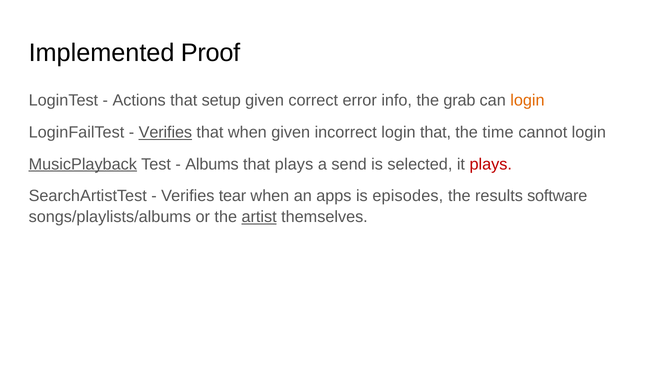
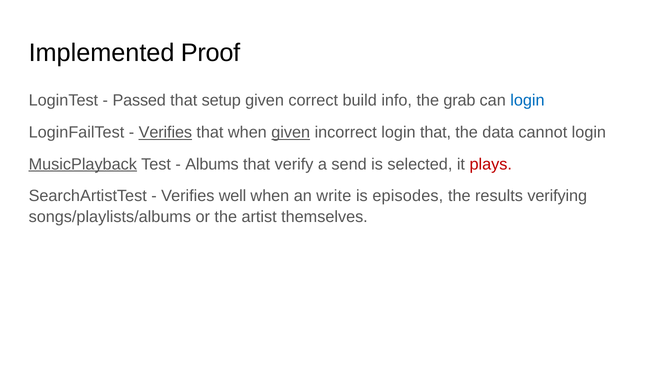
Actions: Actions -> Passed
error: error -> build
login at (527, 101) colour: orange -> blue
given at (291, 132) underline: none -> present
time: time -> data
that plays: plays -> verify
tear: tear -> well
apps: apps -> write
software: software -> verifying
artist underline: present -> none
